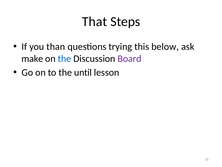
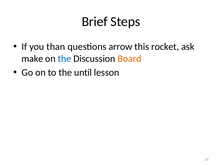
That: That -> Brief
trying: trying -> arrow
below: below -> rocket
Board colour: purple -> orange
